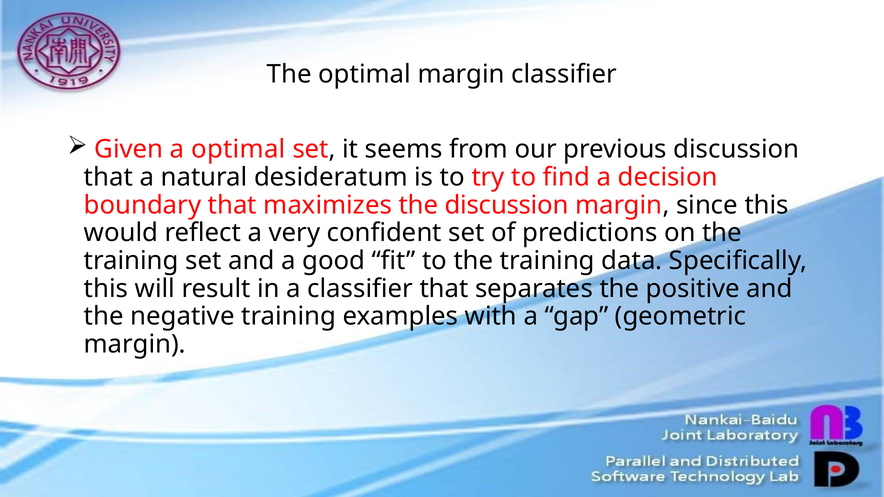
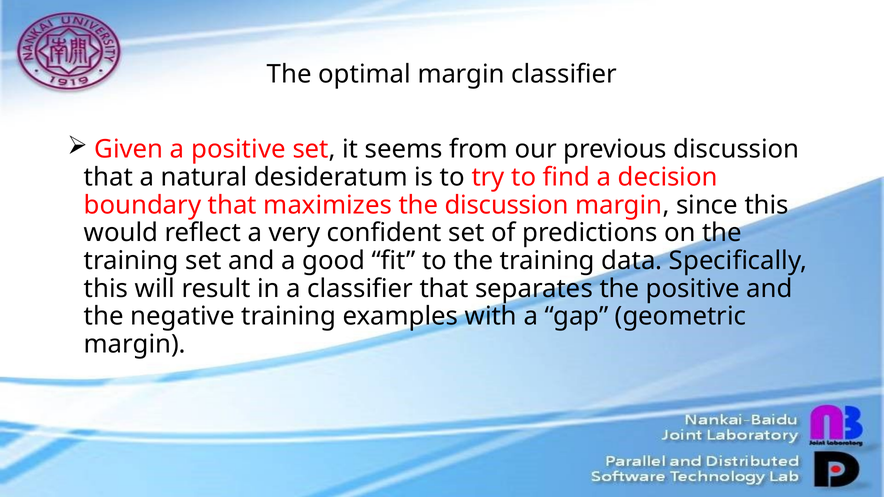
a optimal: optimal -> positive
